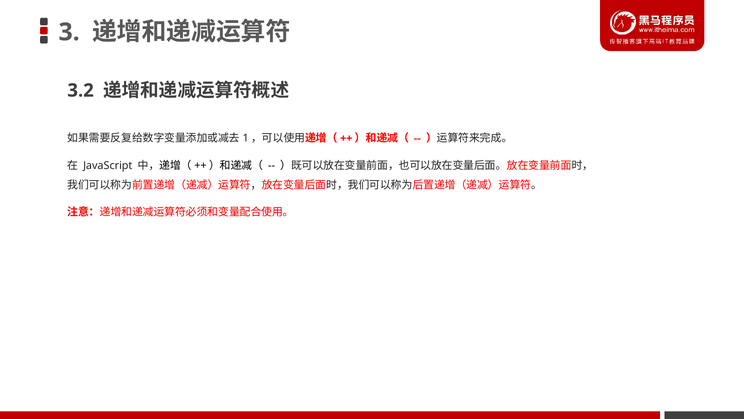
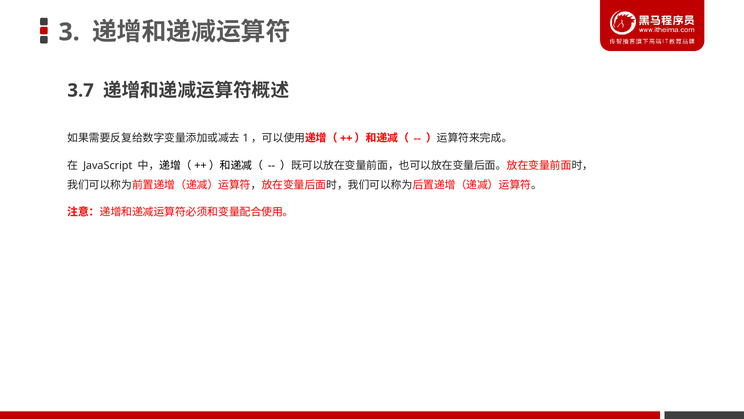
3.2: 3.2 -> 3.7
